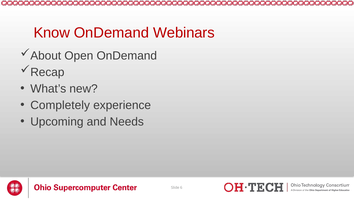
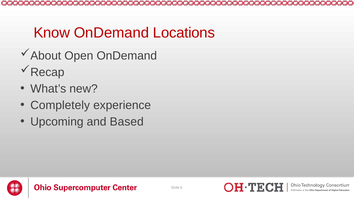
Webinars: Webinars -> Locations
Needs: Needs -> Based
